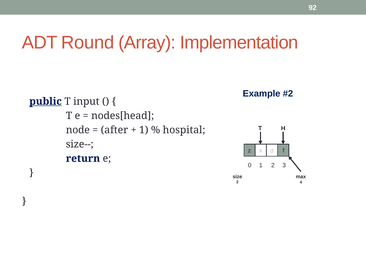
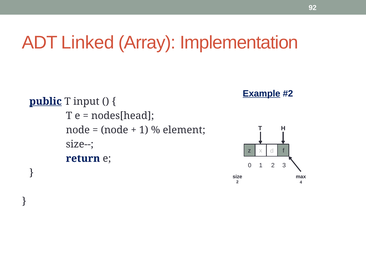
Round: Round -> Linked
Example underline: none -> present
after at (114, 130): after -> node
hospital: hospital -> element
